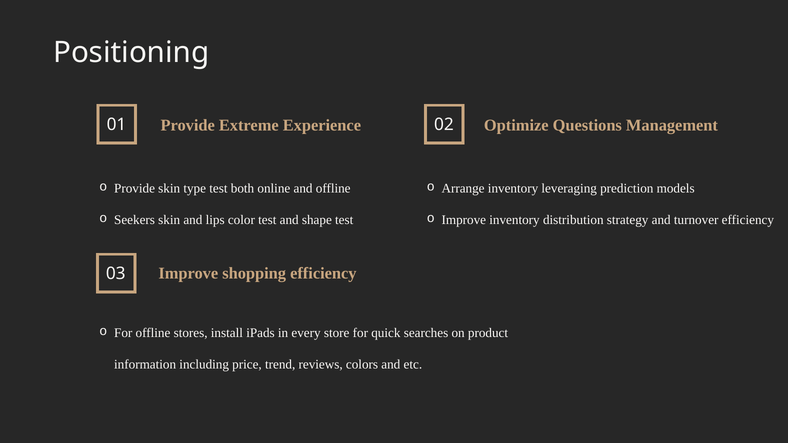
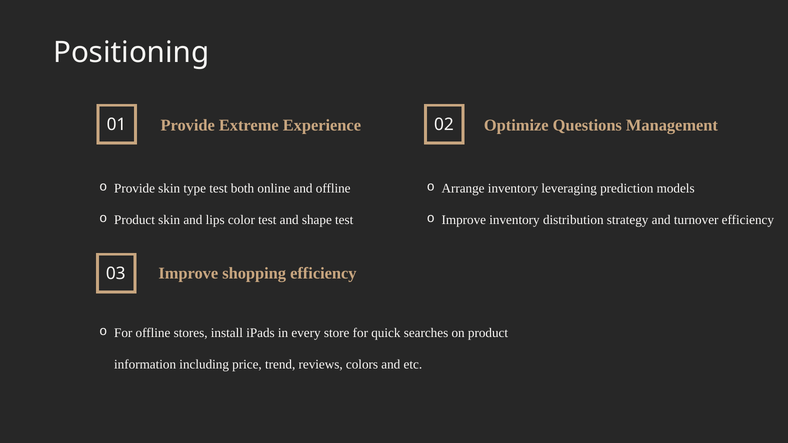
Seekers at (135, 220): Seekers -> Product
